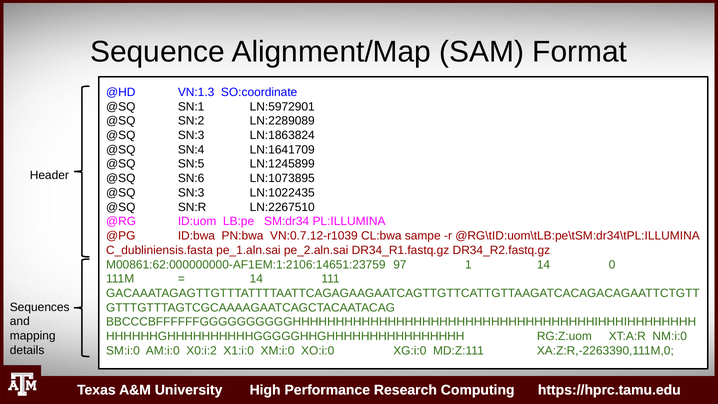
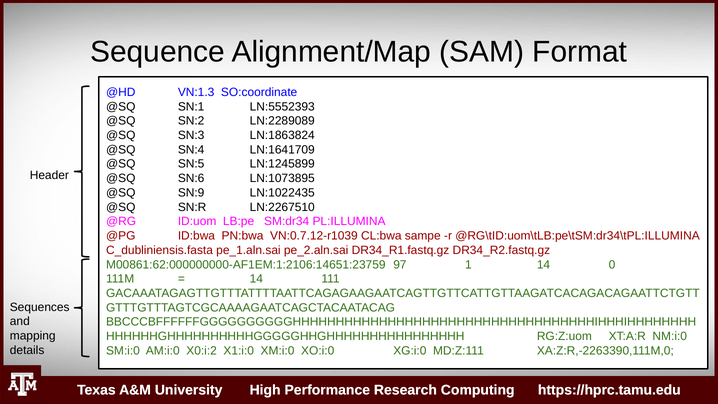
LN:5972901: LN:5972901 -> LN:5552393
SN:3 at (191, 193): SN:3 -> SN:9
